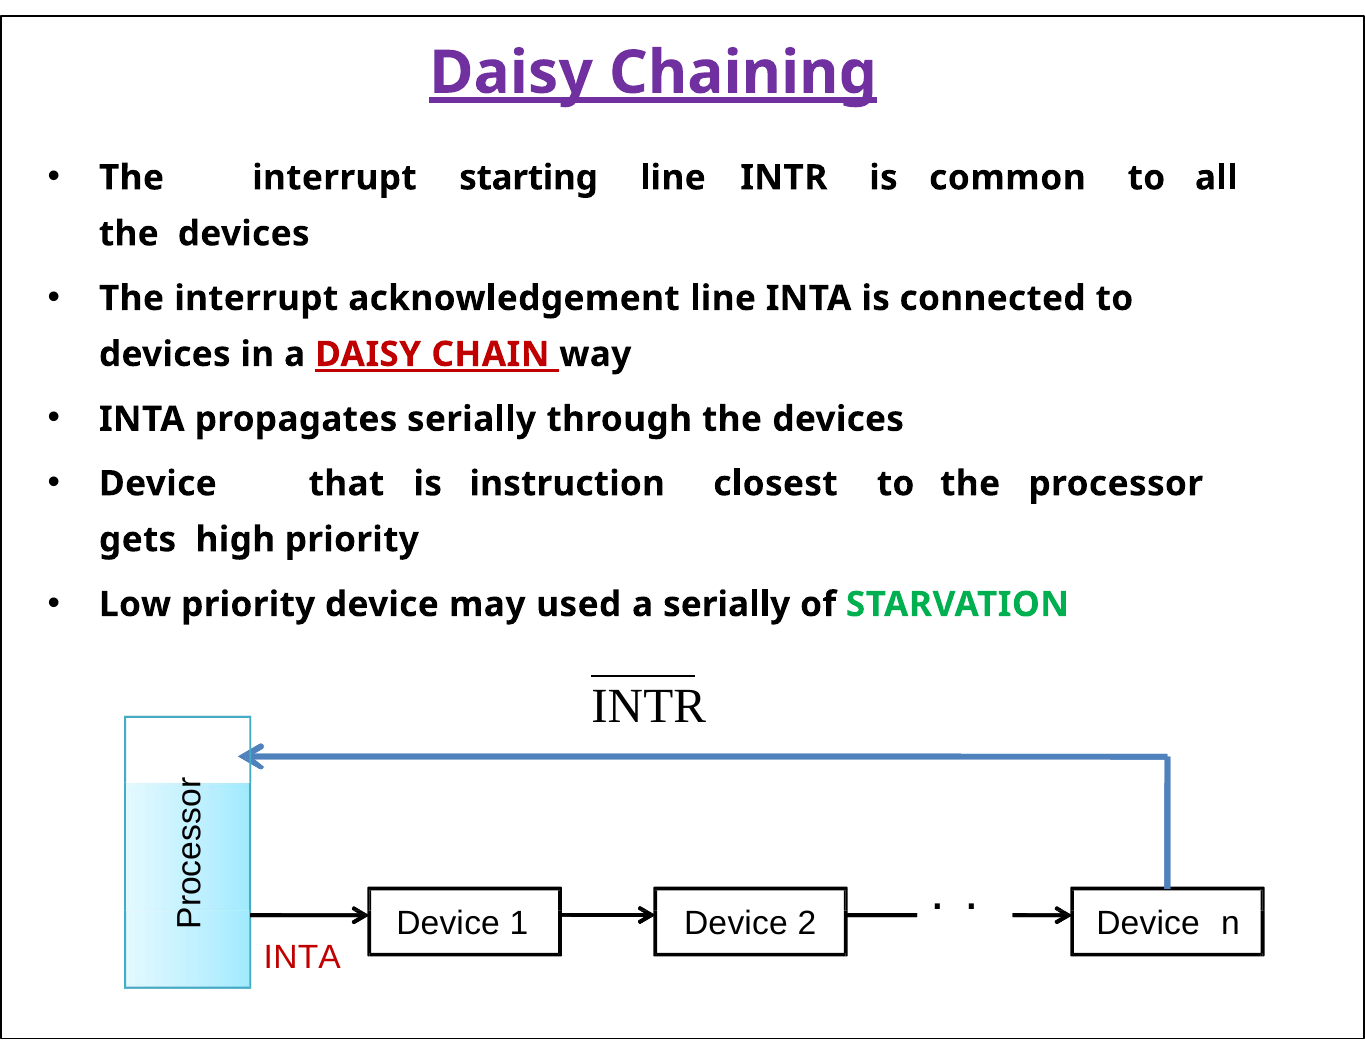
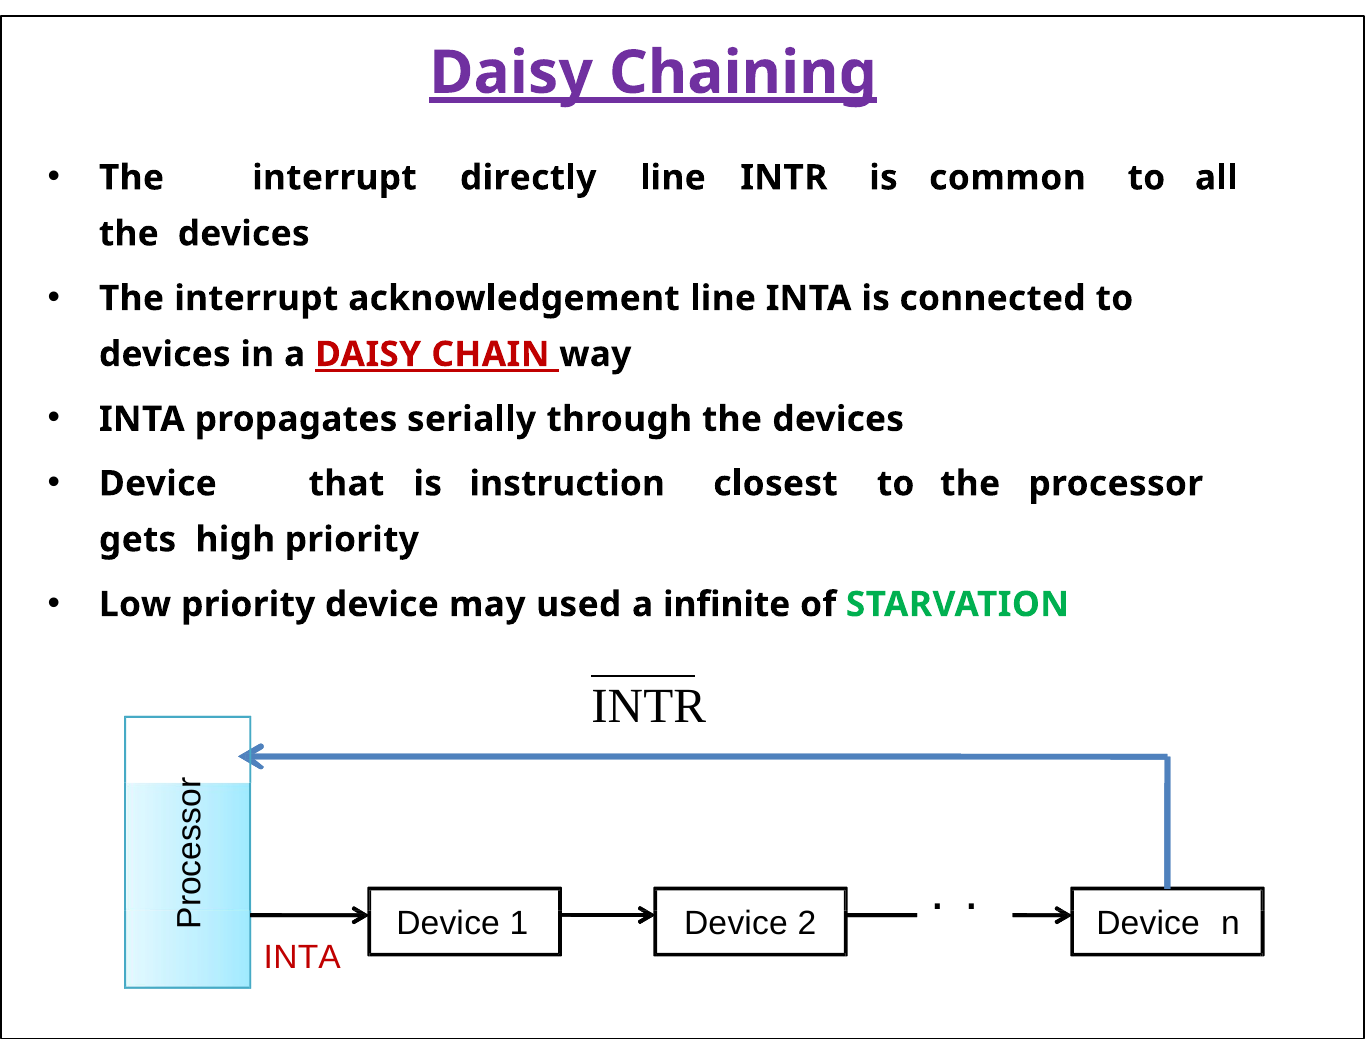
starting: starting -> directly
a serially: serially -> infinite
